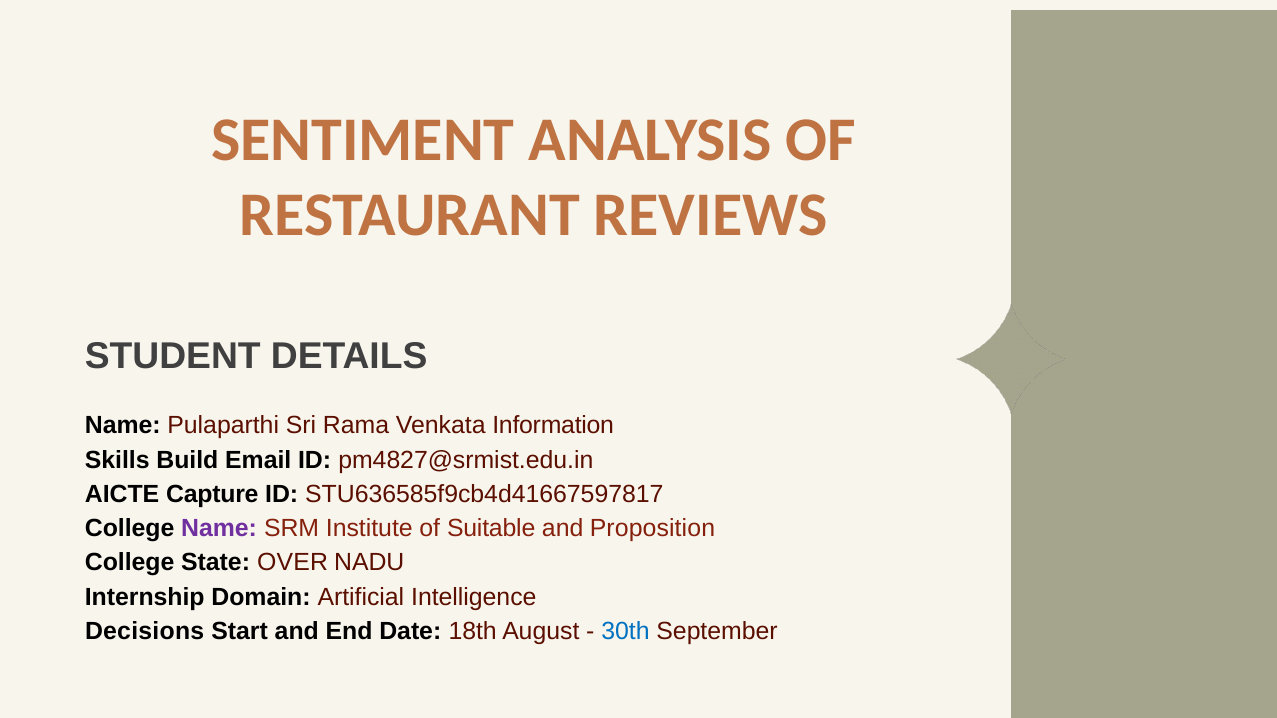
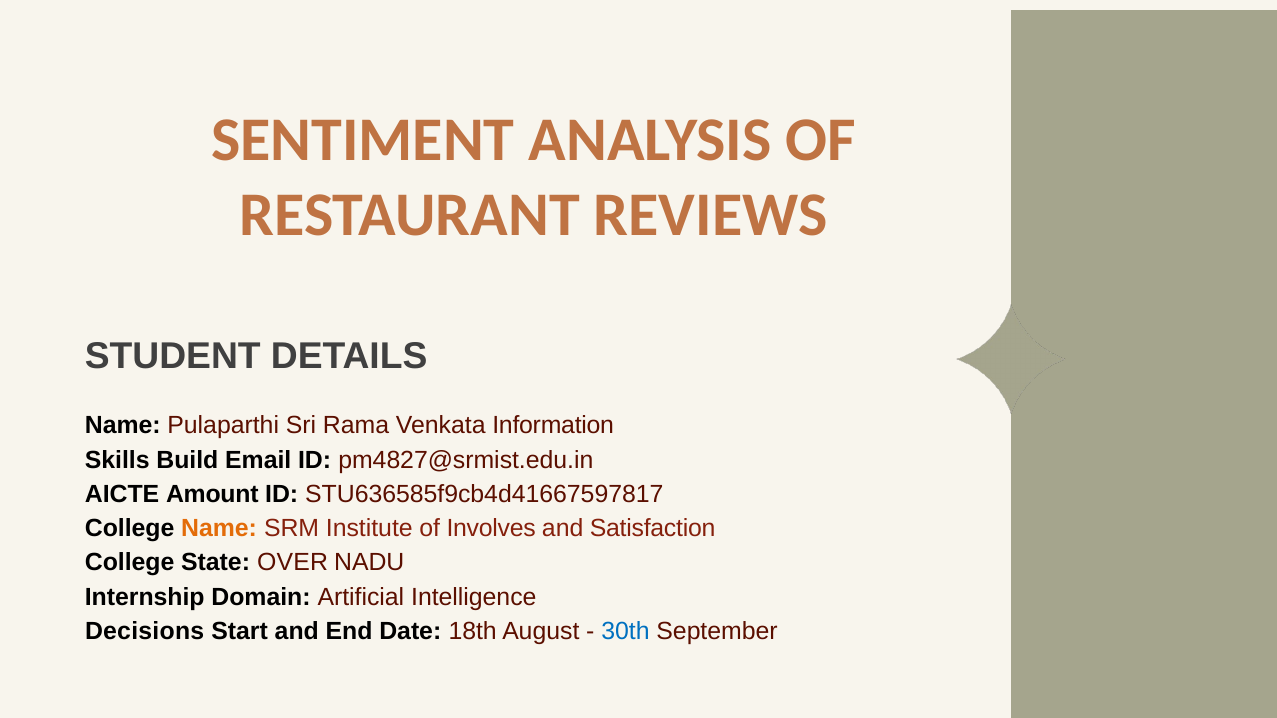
Capture: Capture -> Amount
Name at (219, 529) colour: purple -> orange
Suitable: Suitable -> Involves
Proposition: Proposition -> Satisfaction
